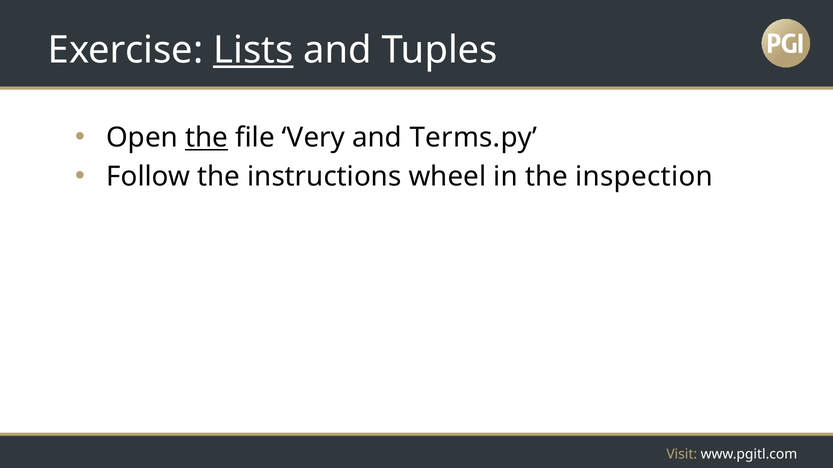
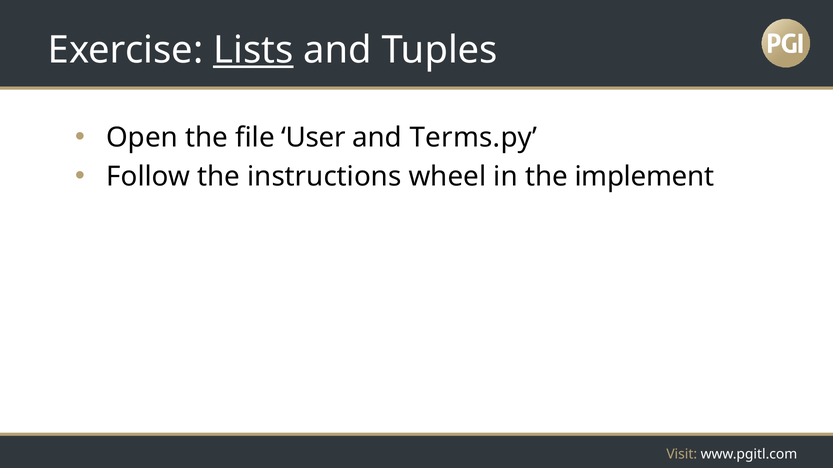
the at (207, 138) underline: present -> none
Very: Very -> User
inspection: inspection -> implement
